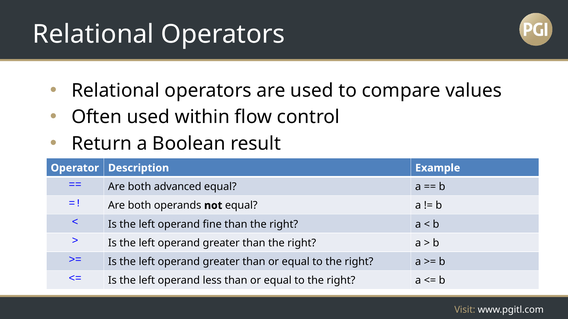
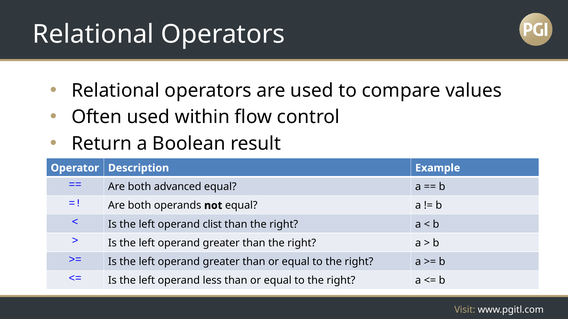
fine: fine -> clist
